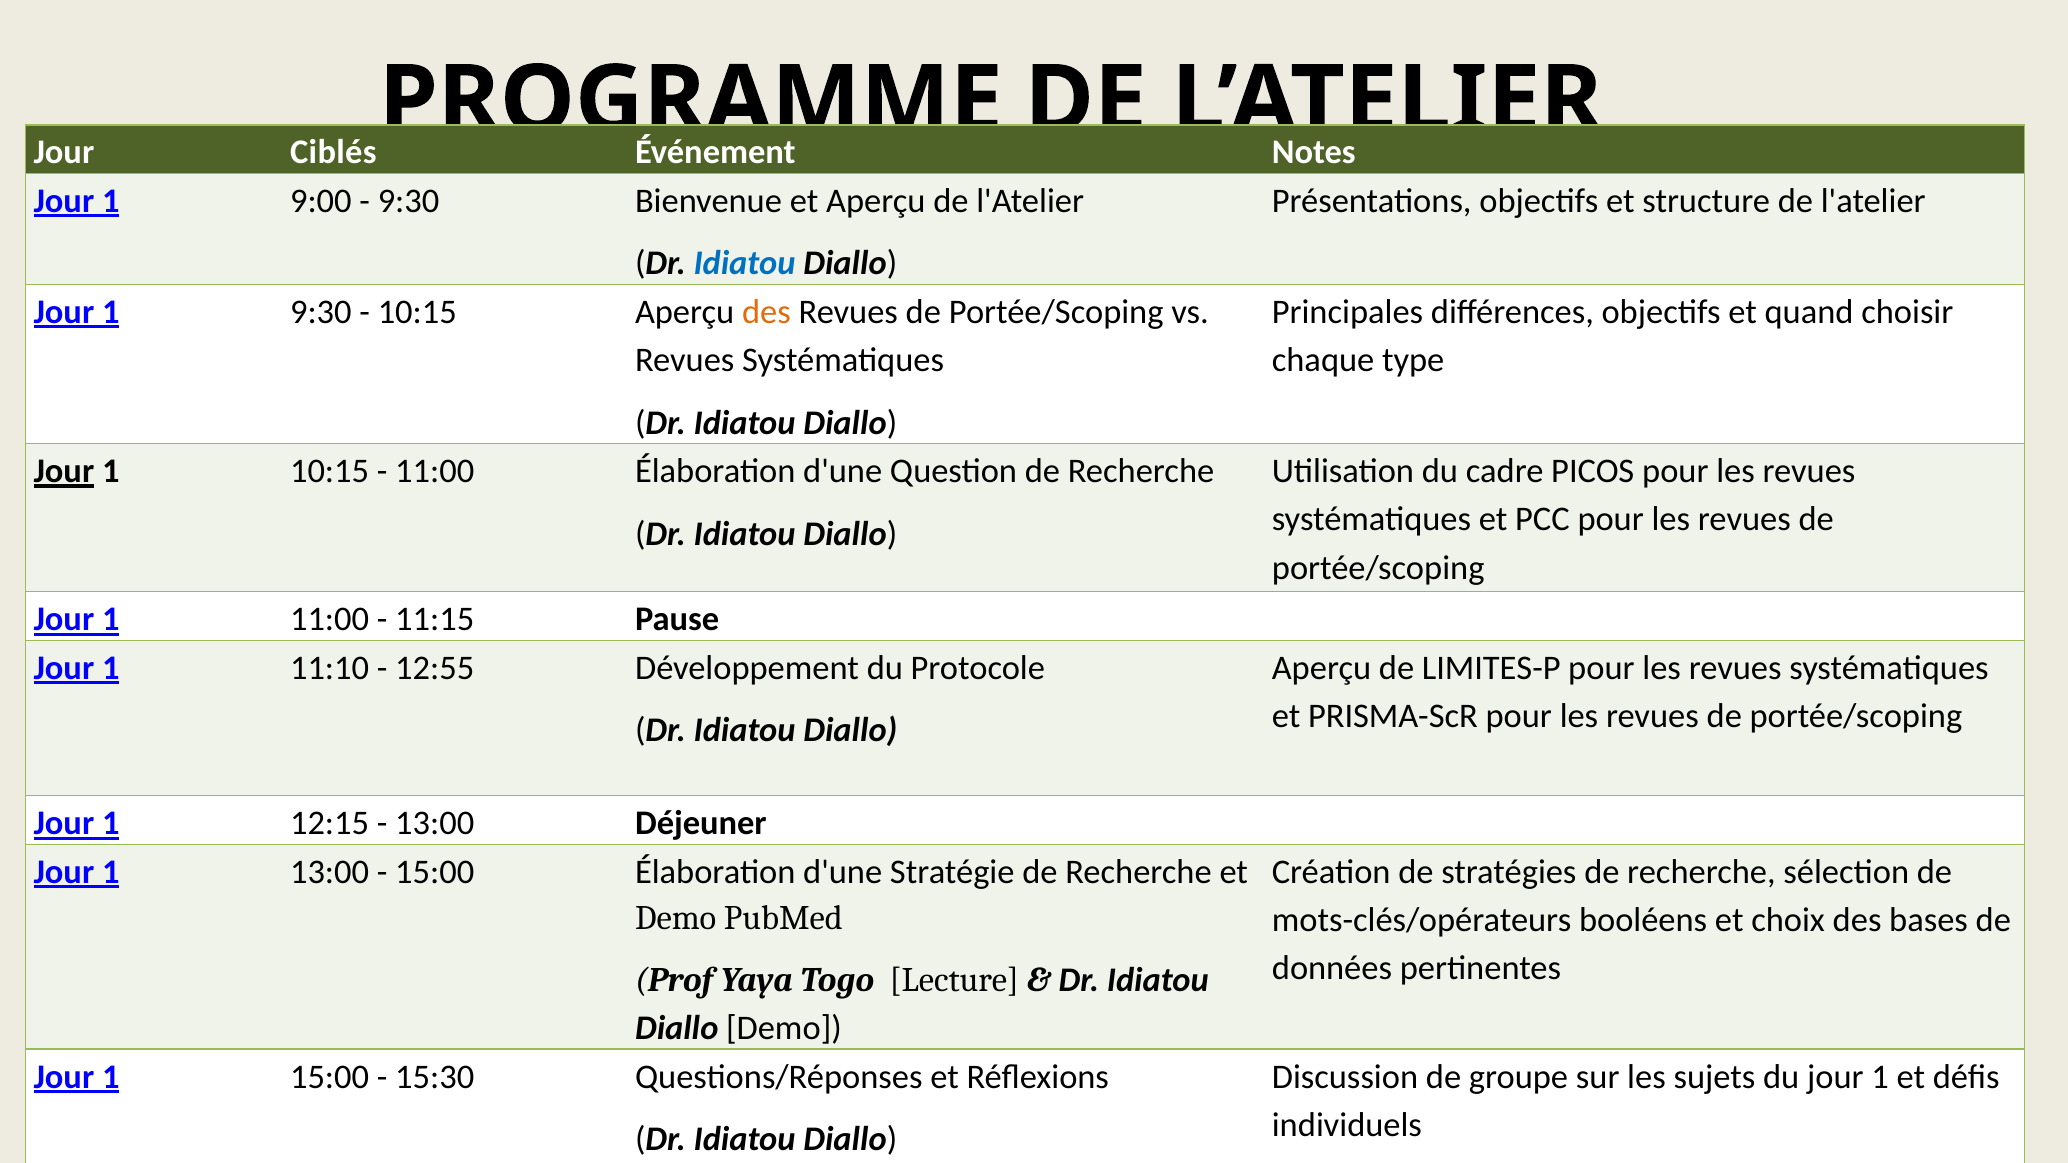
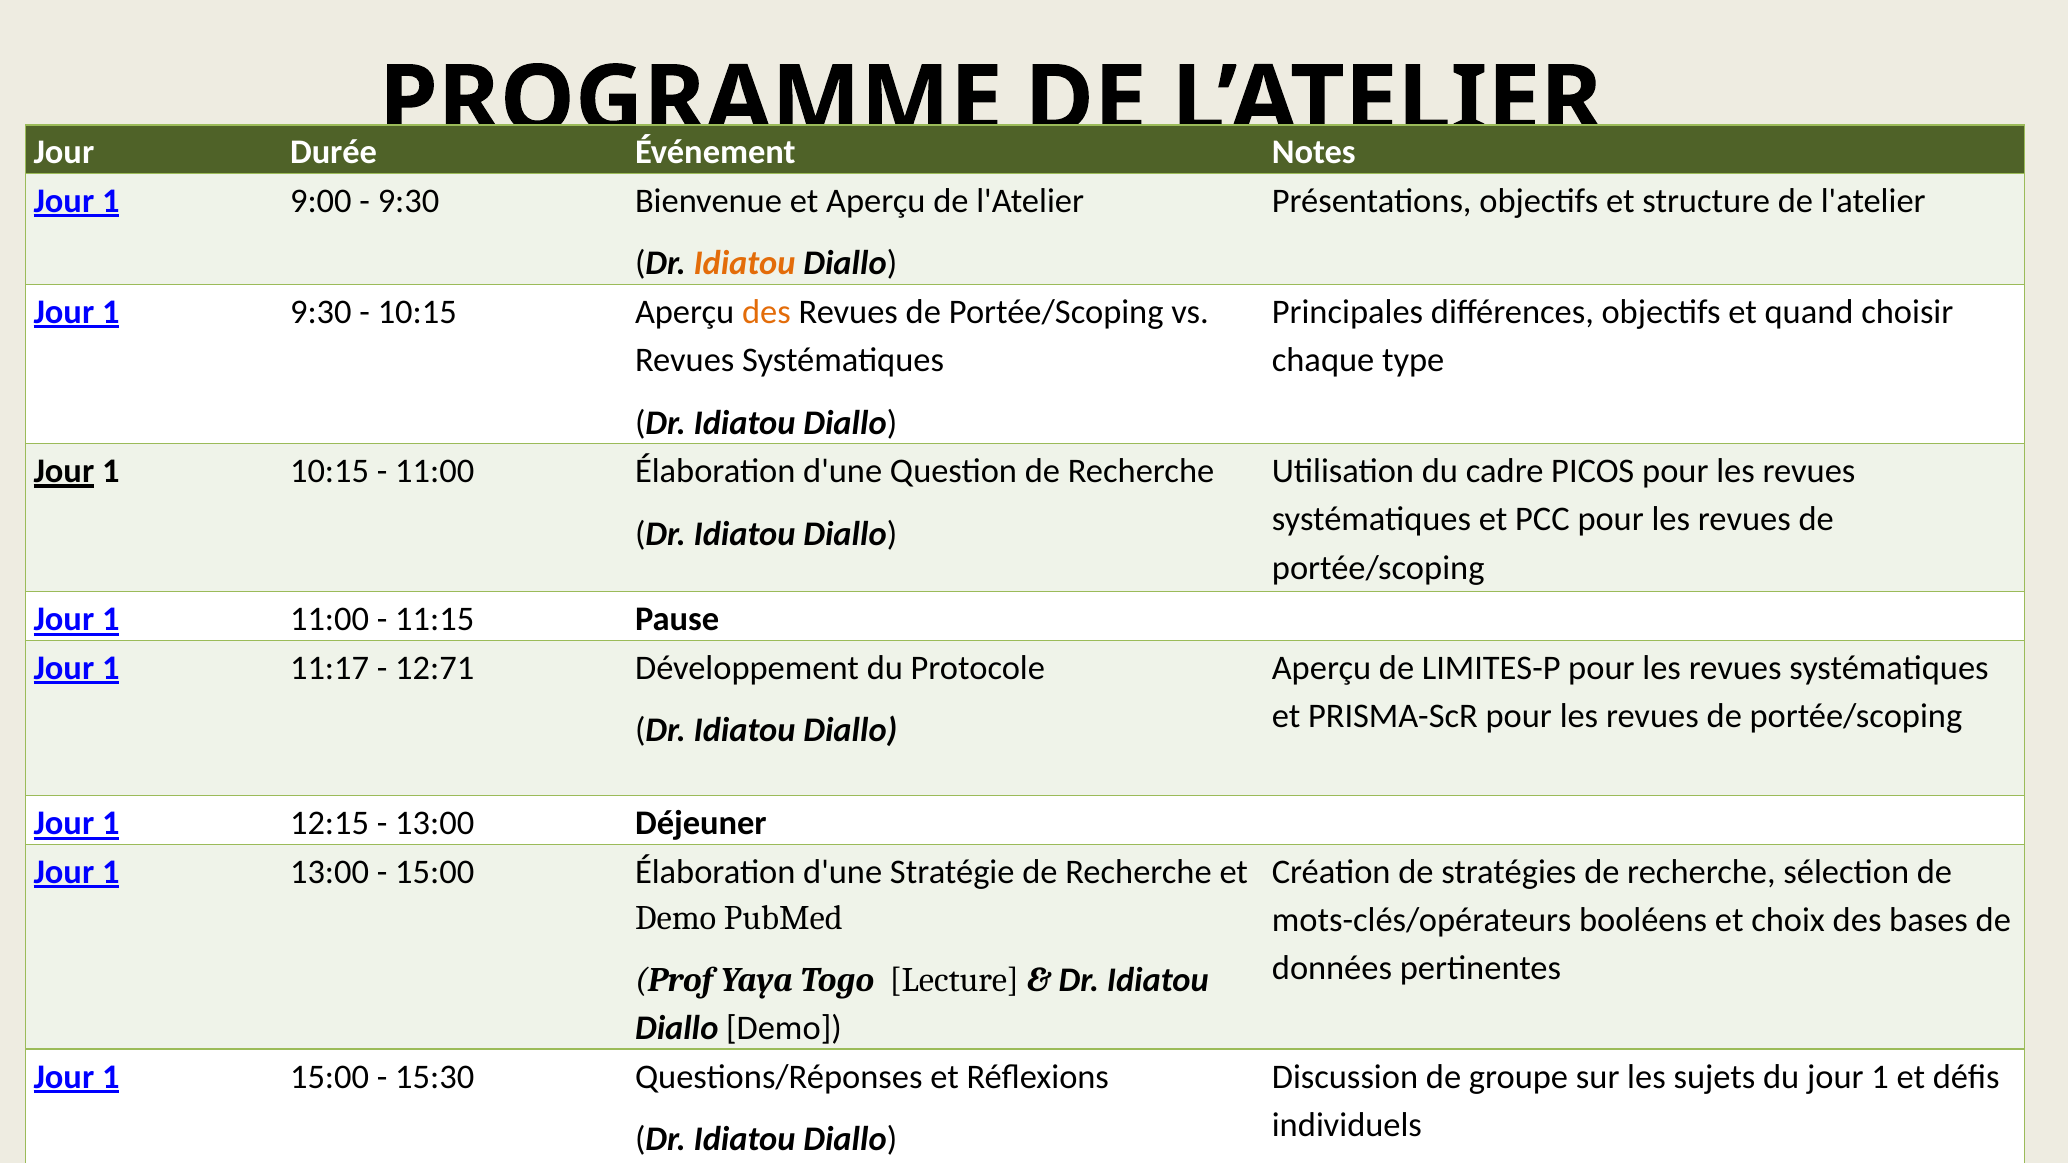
Ciblés: Ciblés -> Durée
Idiatou at (745, 264) colour: blue -> orange
11:10: 11:10 -> 11:17
12:55: 12:55 -> 12:71
